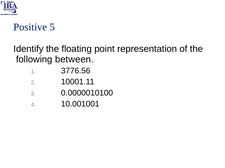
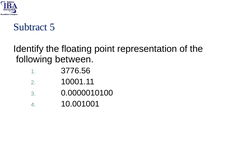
Positive: Positive -> Subtract
